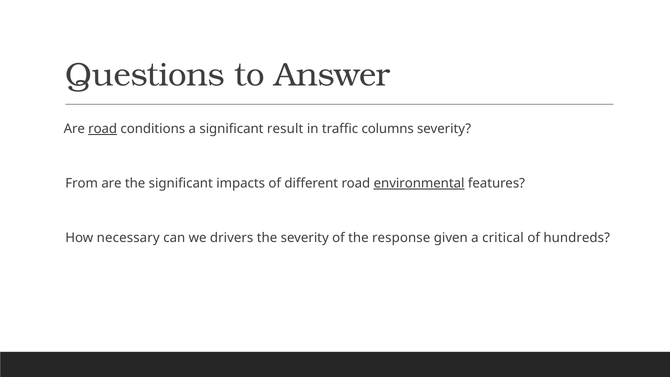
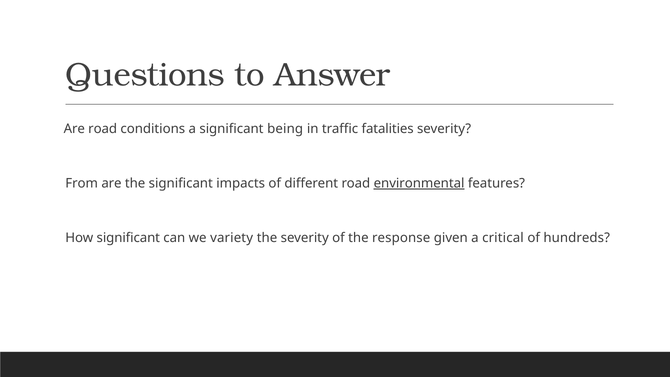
road at (103, 129) underline: present -> none
result: result -> being
columns: columns -> fatalities
How necessary: necessary -> significant
drivers: drivers -> variety
